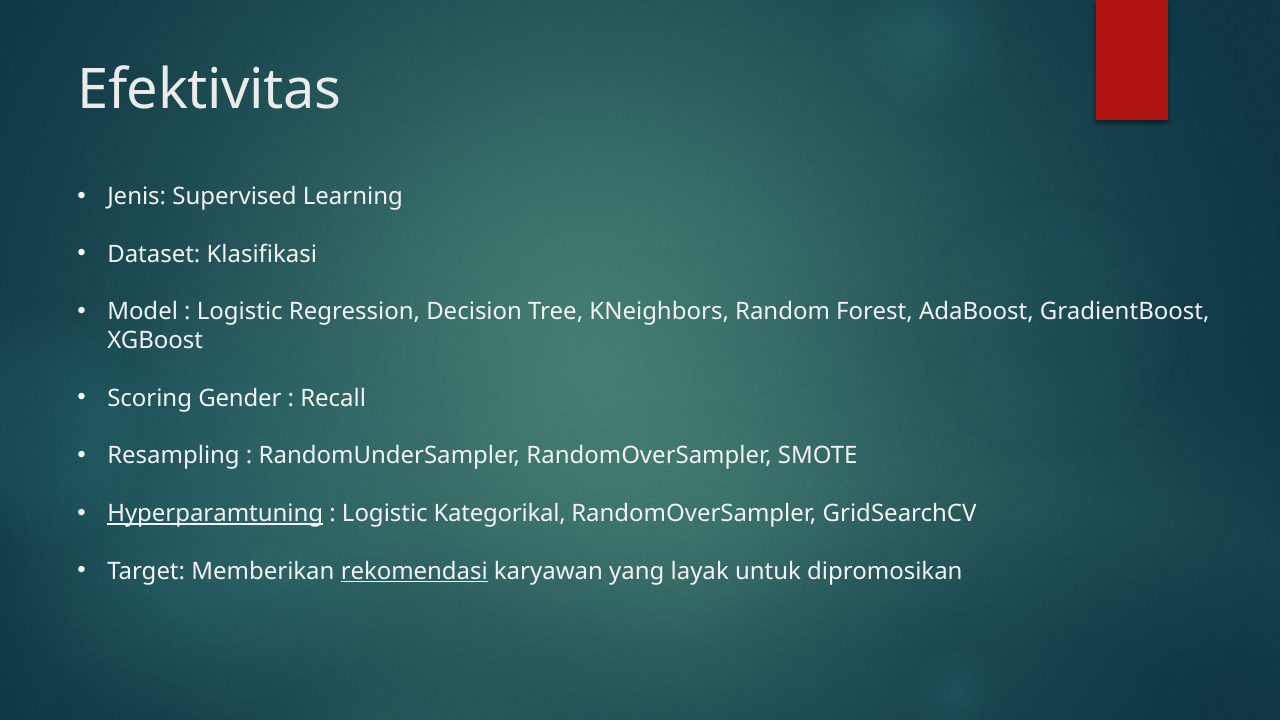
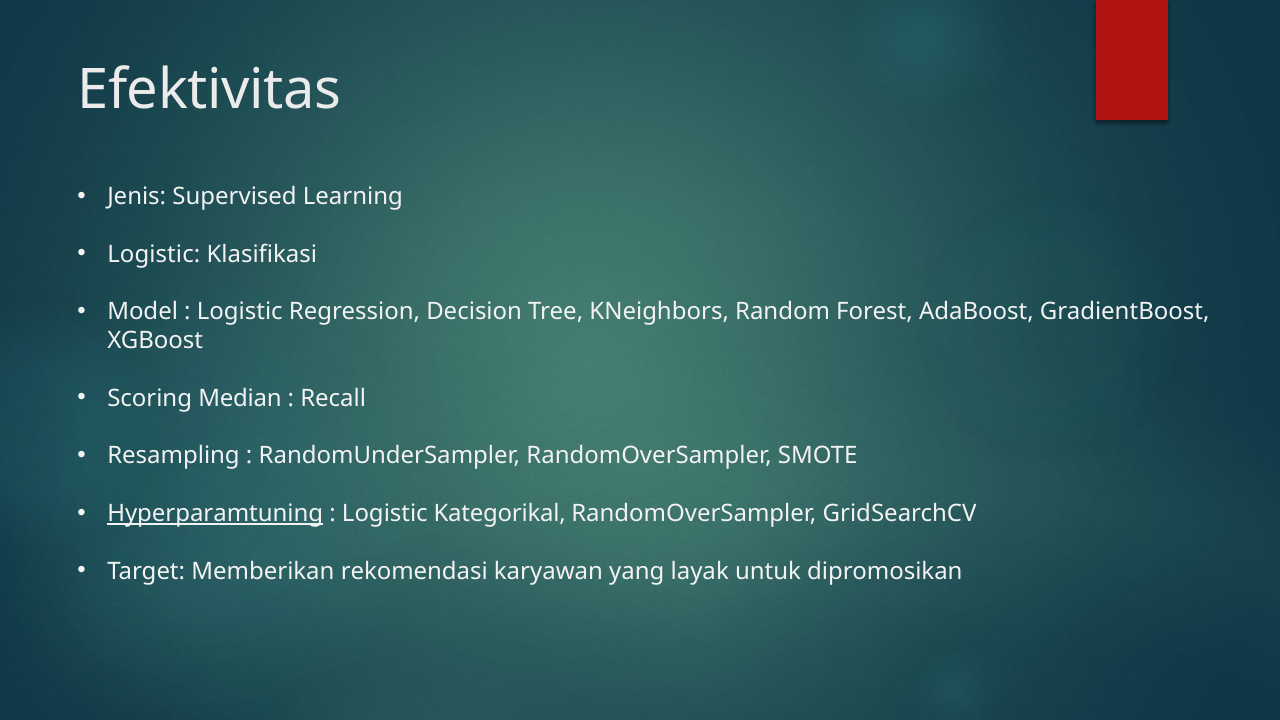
Dataset at (154, 254): Dataset -> Logistic
Gender: Gender -> Median
rekomendasi underline: present -> none
